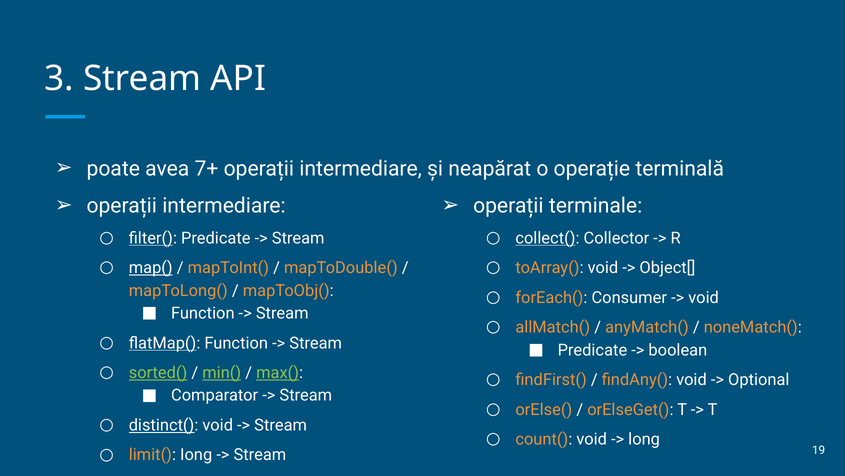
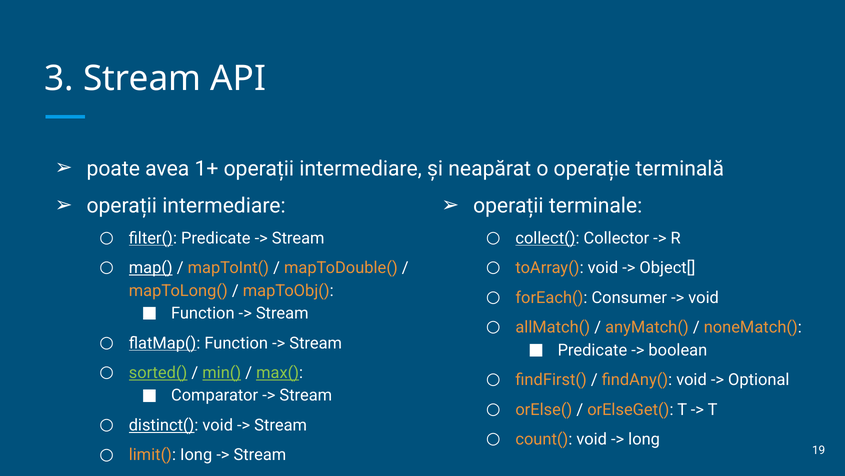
7+: 7+ -> 1+
